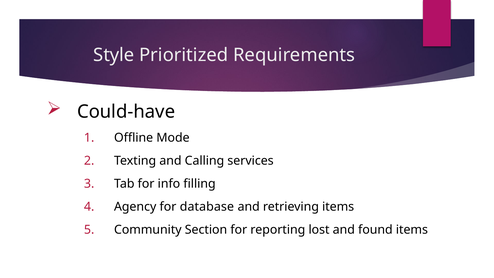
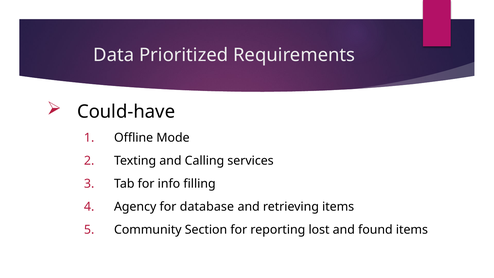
Style: Style -> Data
